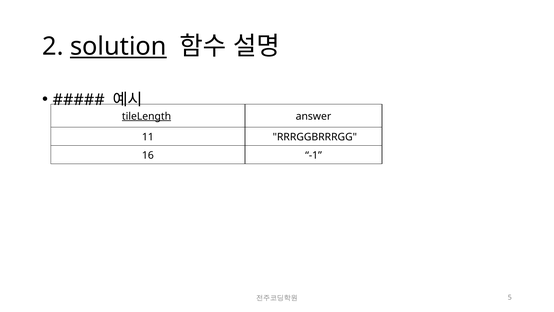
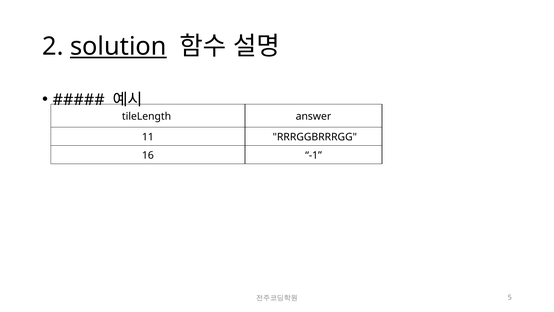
tileLength underline: present -> none
